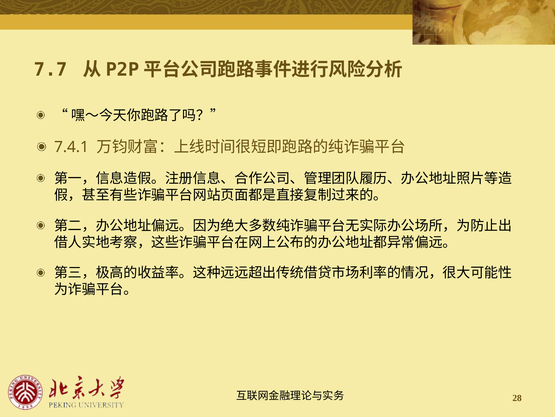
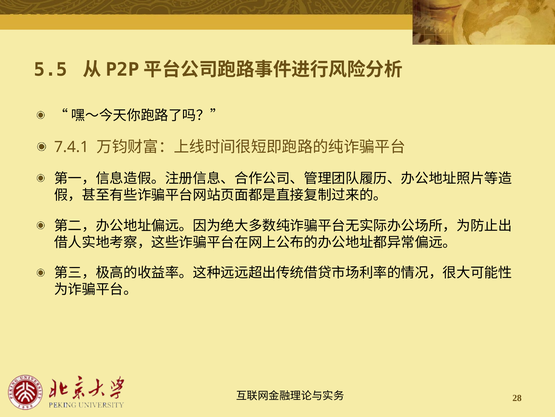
7.7: 7.7 -> 5.5
